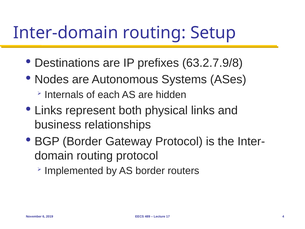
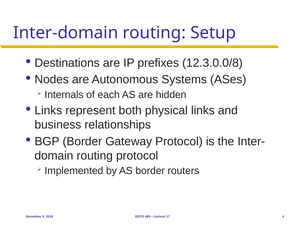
63.2.7.9/8: 63.2.7.9/8 -> 12.3.0.0/8
